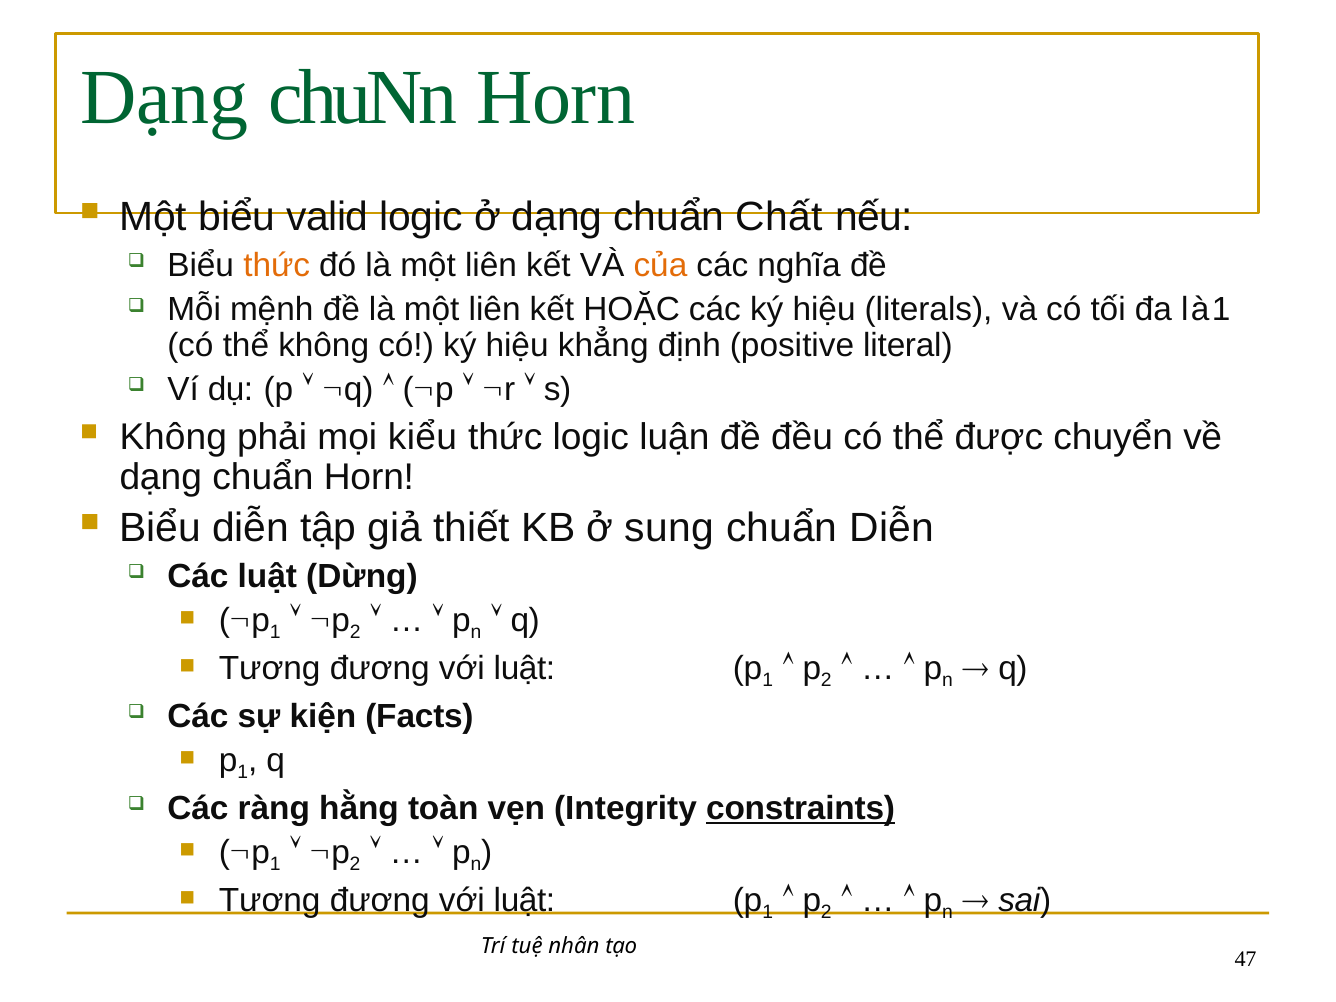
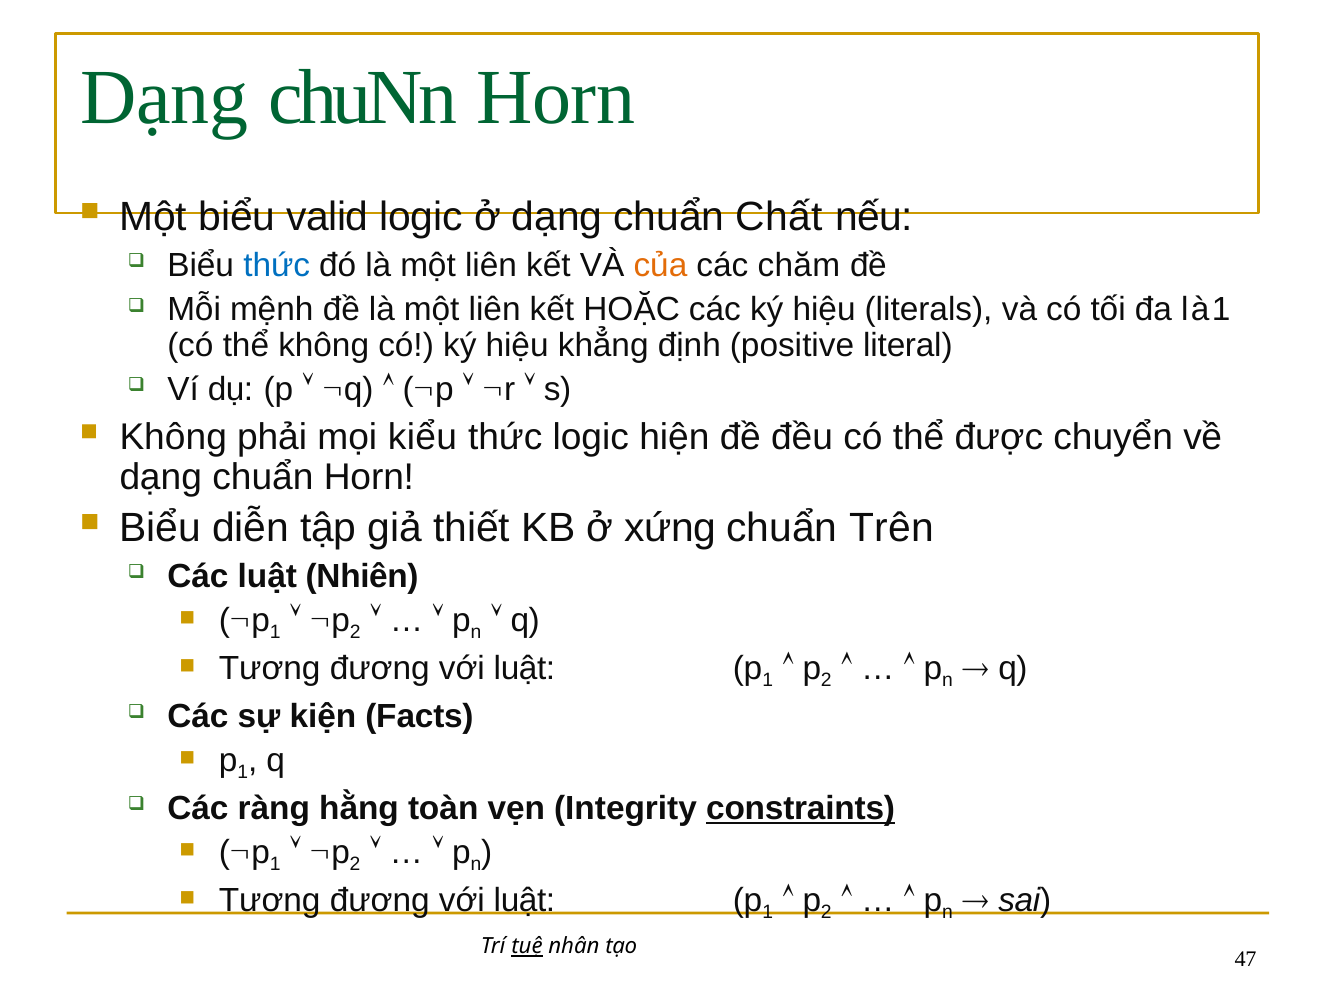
thức at (277, 265) colour: orange -> blue
nghĩa: nghĩa -> chăm
luận: luận -> hiện
sung: sung -> xứng
chuẩn Diễn: Diễn -> Trên
Dừng: Dừng -> Nhiên
tuệ underline: none -> present
